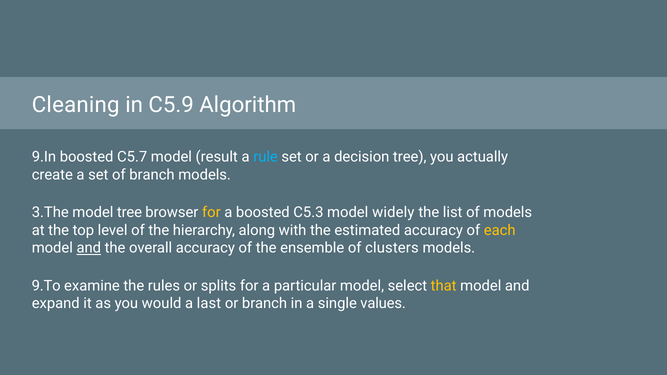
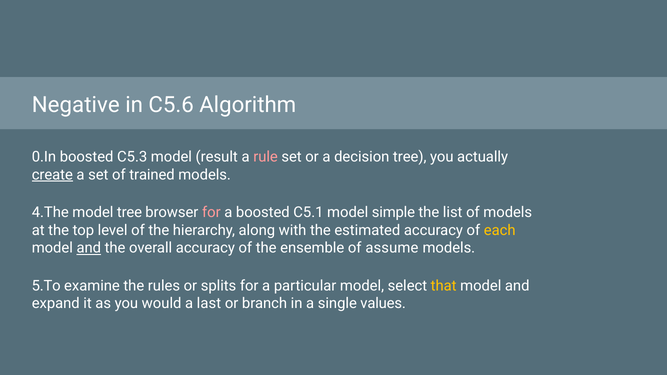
Cleaning: Cleaning -> Negative
C5.9: C5.9 -> C5.6
9.In: 9.In -> 0.In
C5.7: C5.7 -> C5.3
rule colour: light blue -> pink
create underline: none -> present
of branch: branch -> trained
3.The: 3.The -> 4.The
for at (211, 213) colour: yellow -> pink
C5.3: C5.3 -> C5.1
widely: widely -> simple
clusters: clusters -> assume
9.To: 9.To -> 5.To
